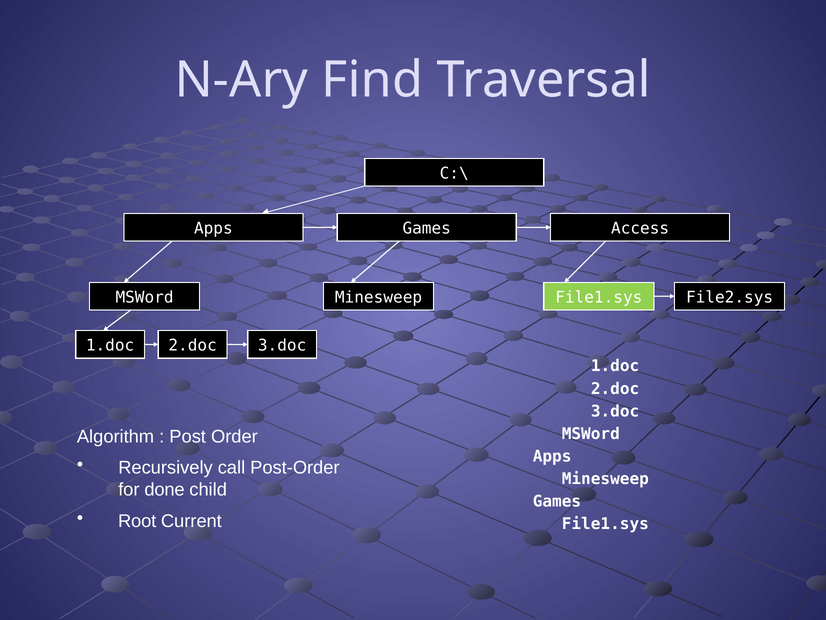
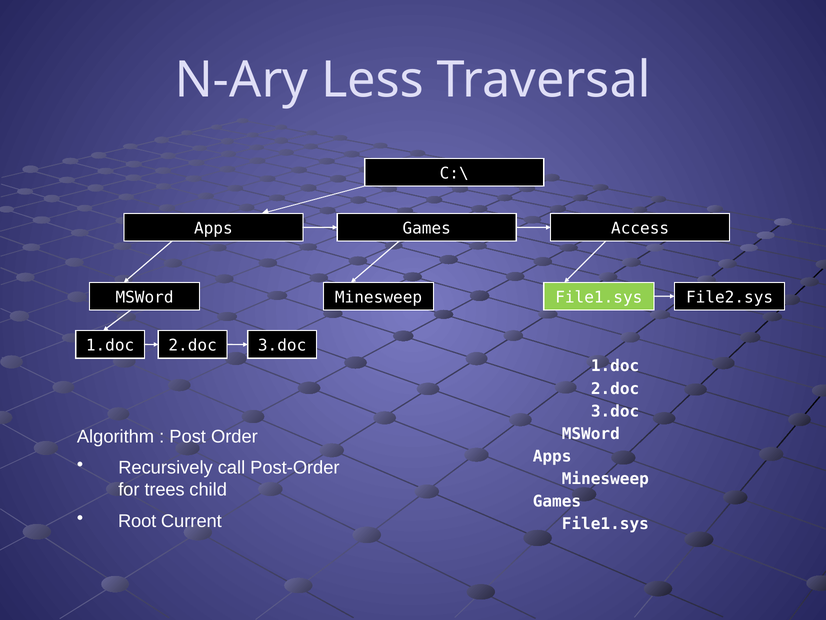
Find: Find -> Less
done: done -> trees
